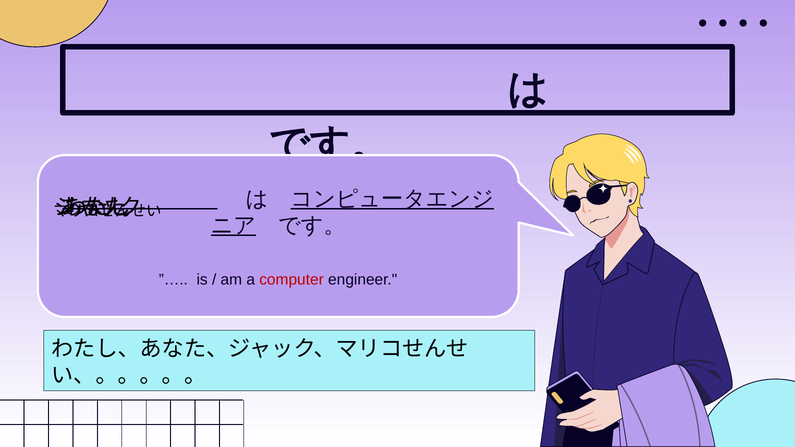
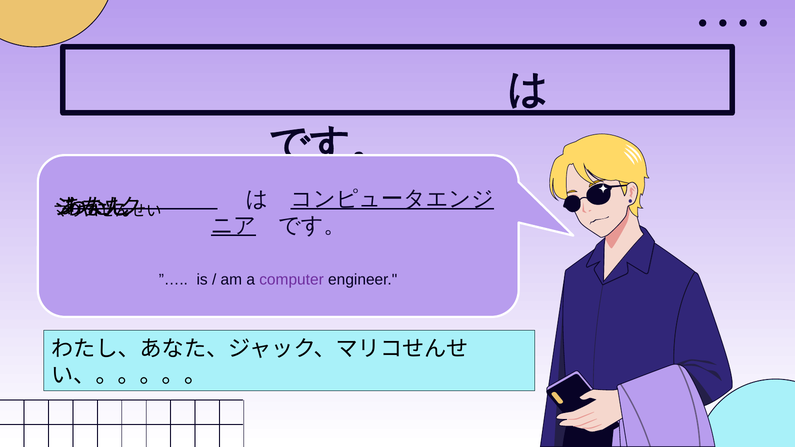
computer colour: red -> purple
